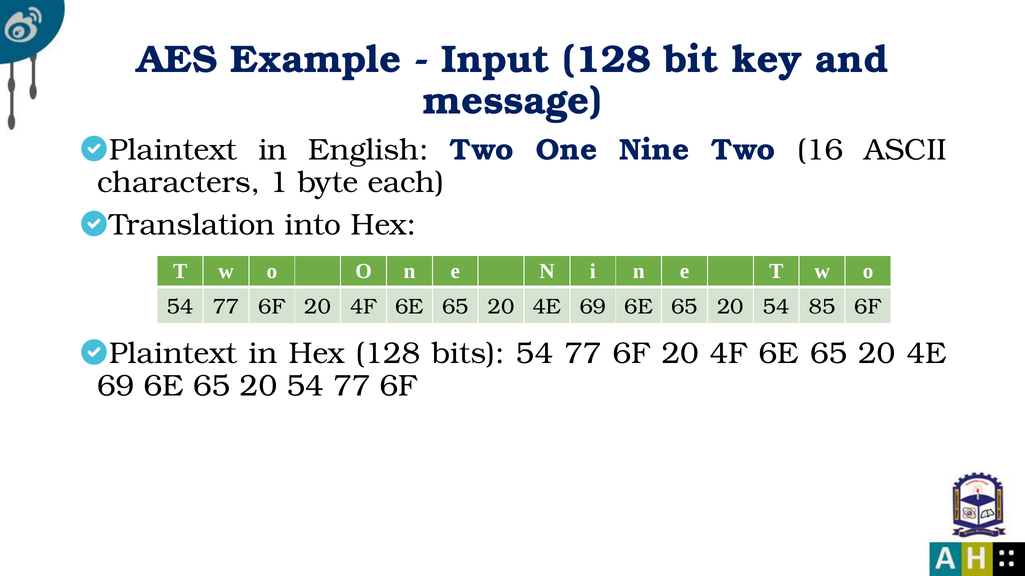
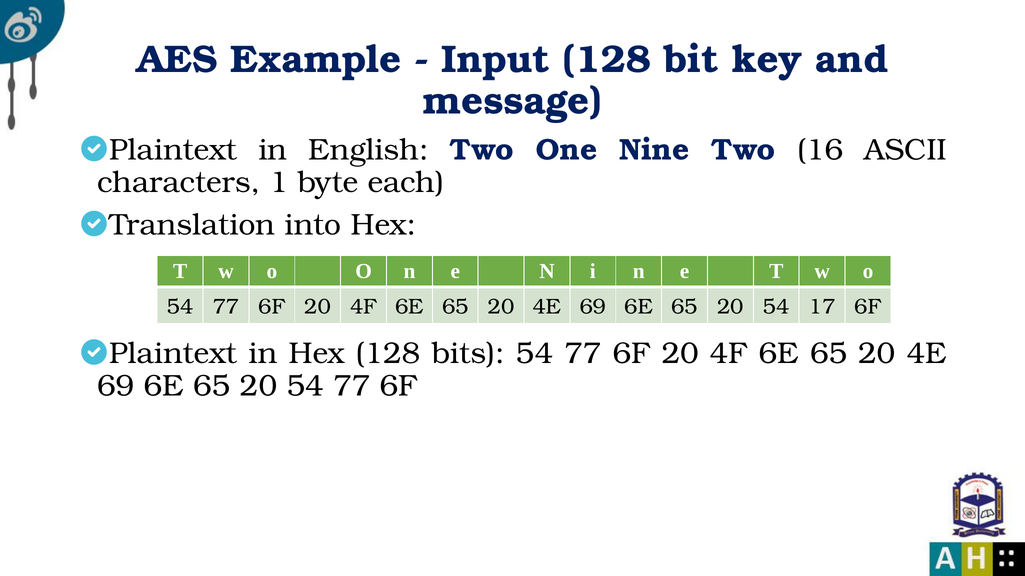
85: 85 -> 17
